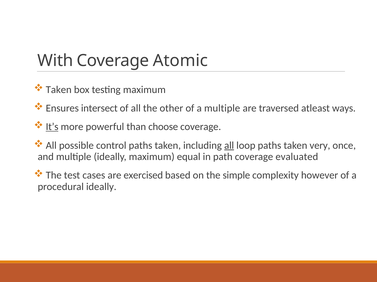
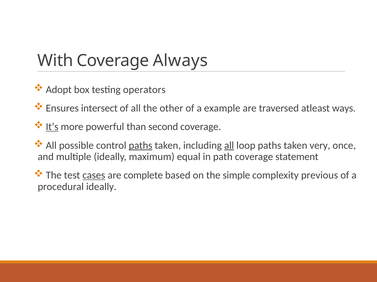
Atomic: Atomic -> Always
Taken at (59, 90): Taken -> Adopt
testing maximum: maximum -> operators
a multiple: multiple -> example
choose: choose -> second
paths at (141, 146) underline: none -> present
evaluated: evaluated -> statement
cases underline: none -> present
exercised: exercised -> complete
however: however -> previous
